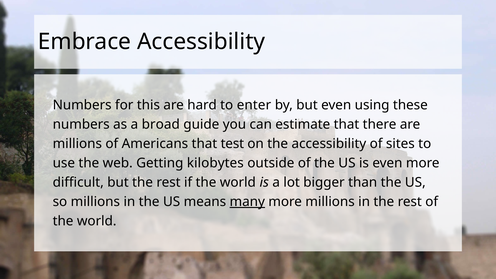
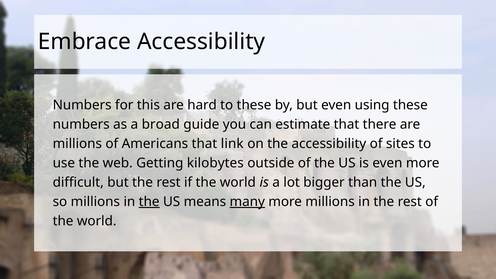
to enter: enter -> these
test: test -> link
the at (149, 202) underline: none -> present
